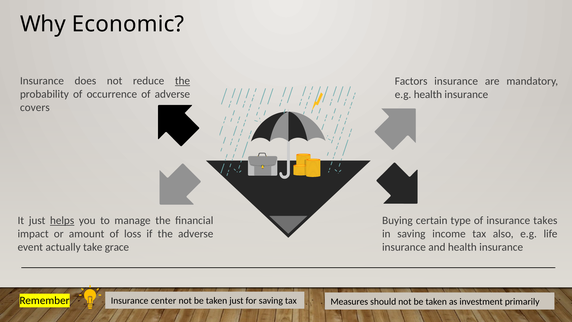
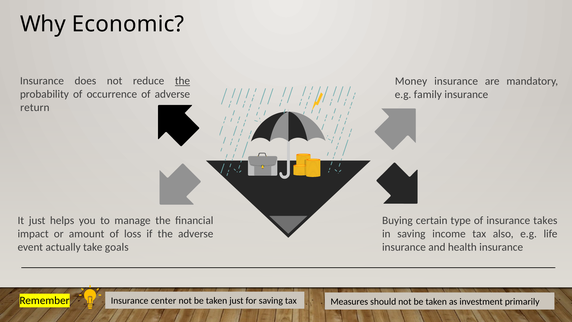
Factors: Factors -> Money
e.g health: health -> family
covers: covers -> return
helps underline: present -> none
grace: grace -> goals
